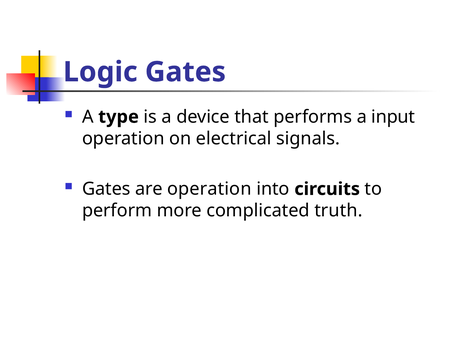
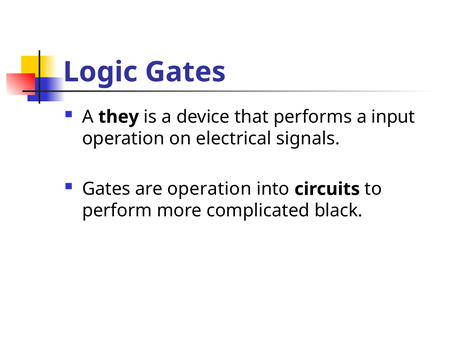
type: type -> they
truth: truth -> black
